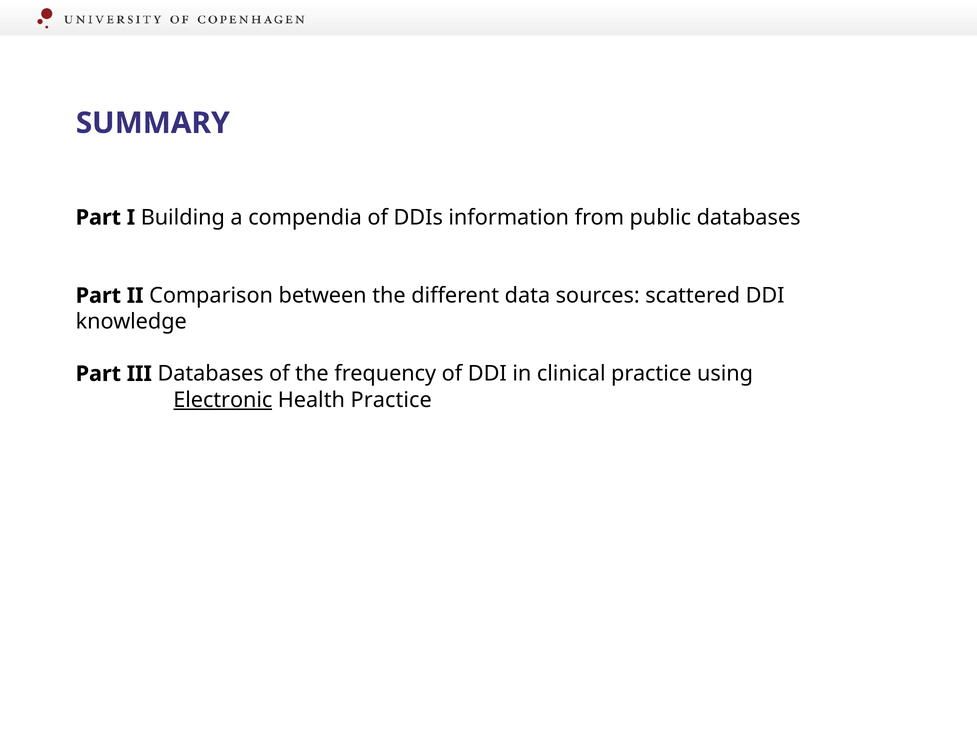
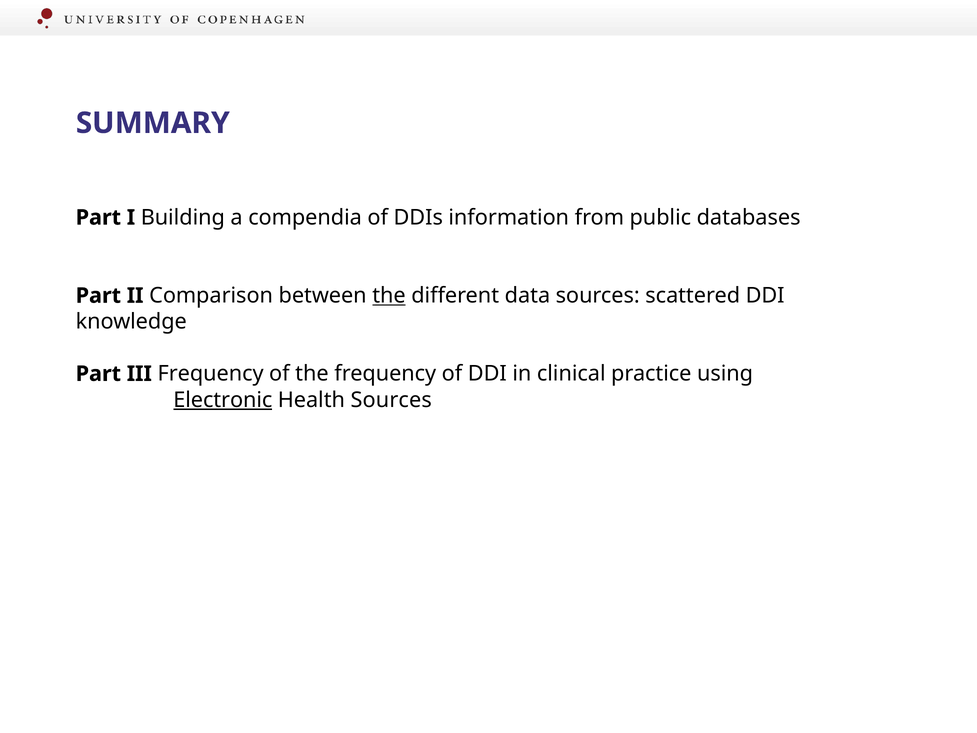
the at (389, 296) underline: none -> present
III Databases: Databases -> Frequency
Health Practice: Practice -> Sources
